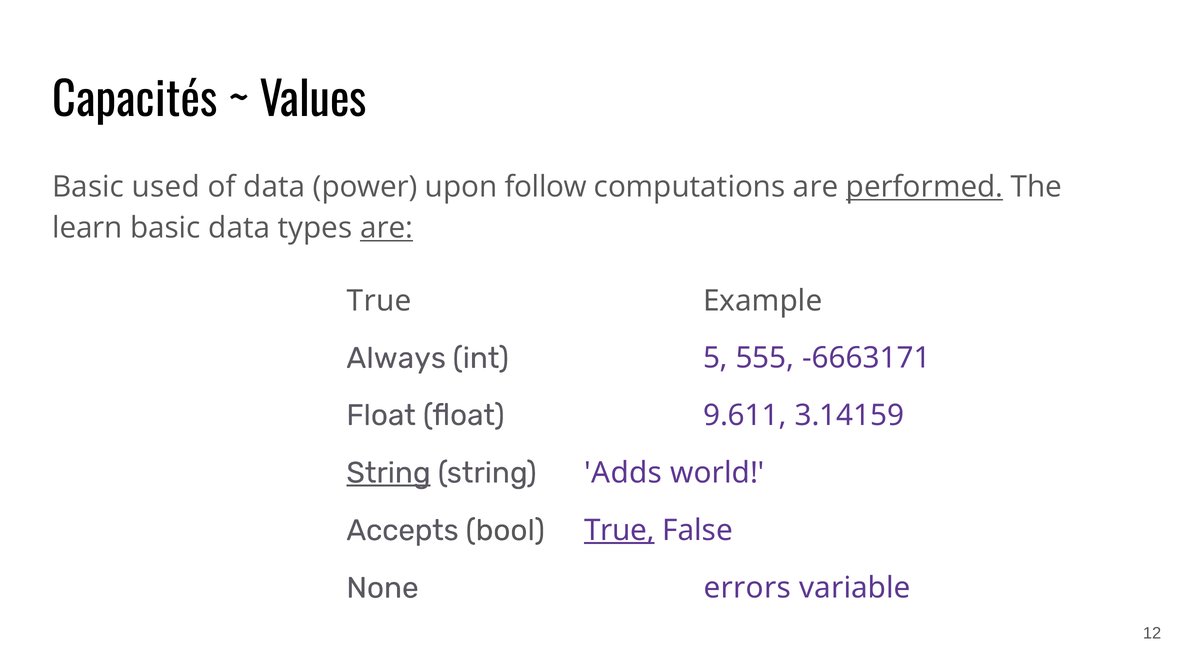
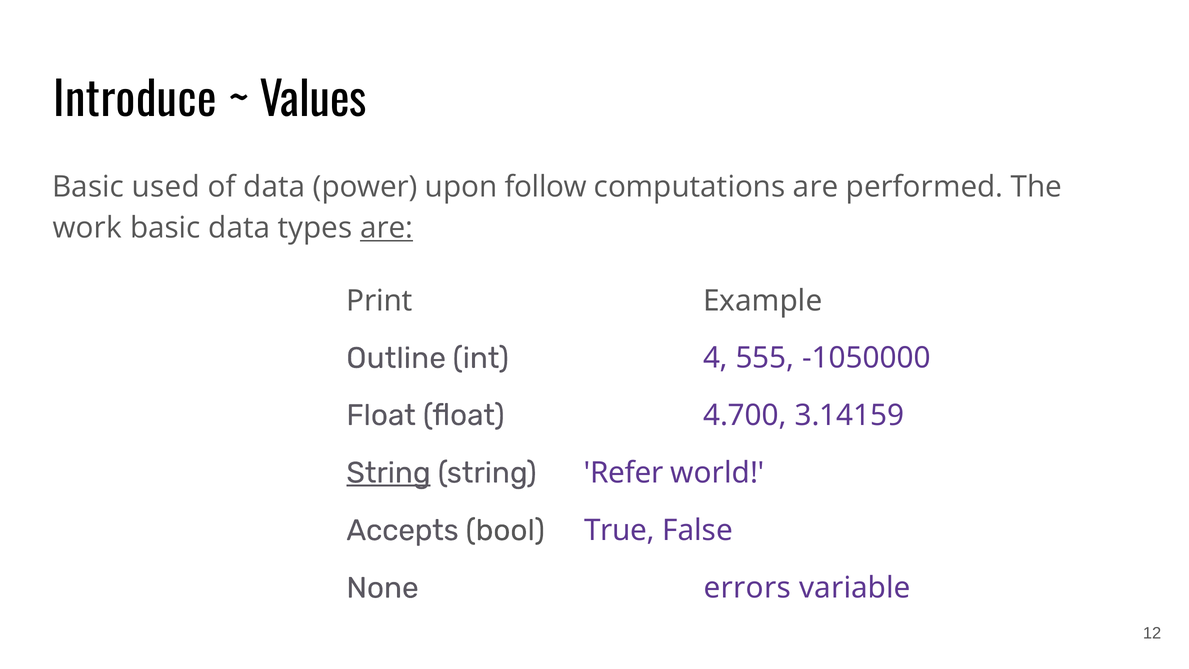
Capacités: Capacités -> Introduce
performed underline: present -> none
learn: learn -> work
True at (379, 301): True -> Print
Always: Always -> Outline
5: 5 -> 4
-6663171: -6663171 -> -1050000
9.611: 9.611 -> 4.700
Adds: Adds -> Refer
True at (619, 530) underline: present -> none
